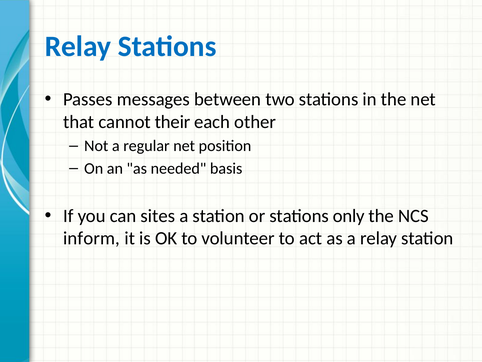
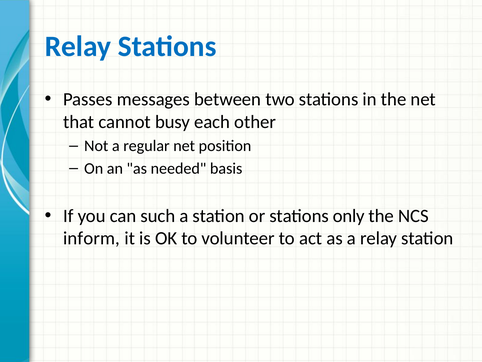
their: their -> busy
sites: sites -> such
